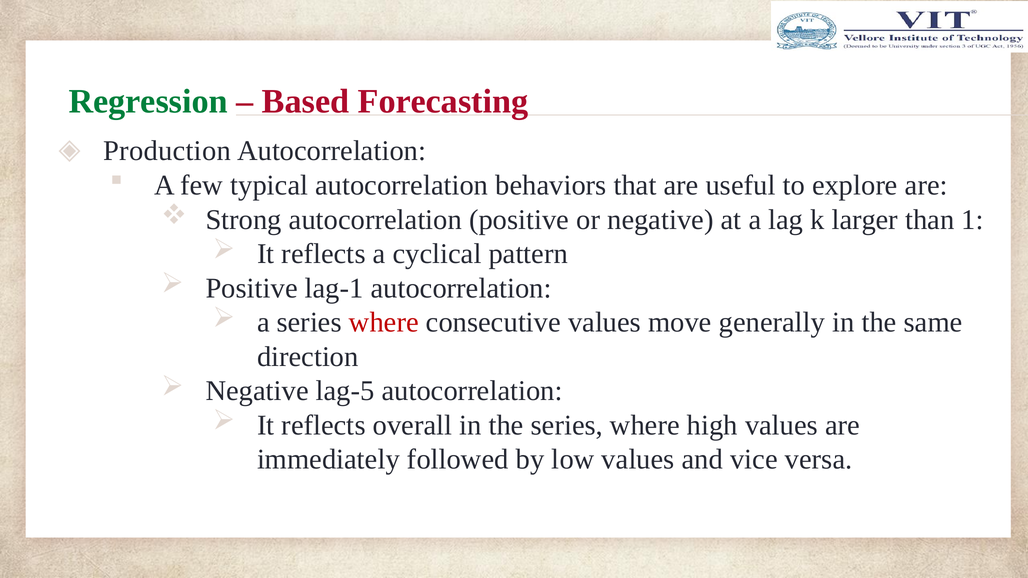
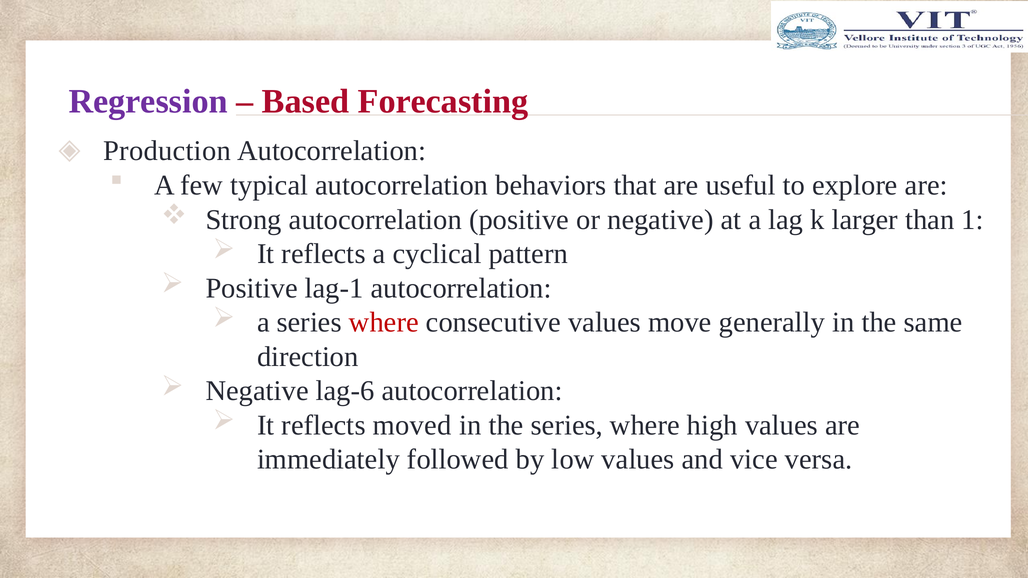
Regression colour: green -> purple
lag-5: lag-5 -> lag-6
overall: overall -> moved
